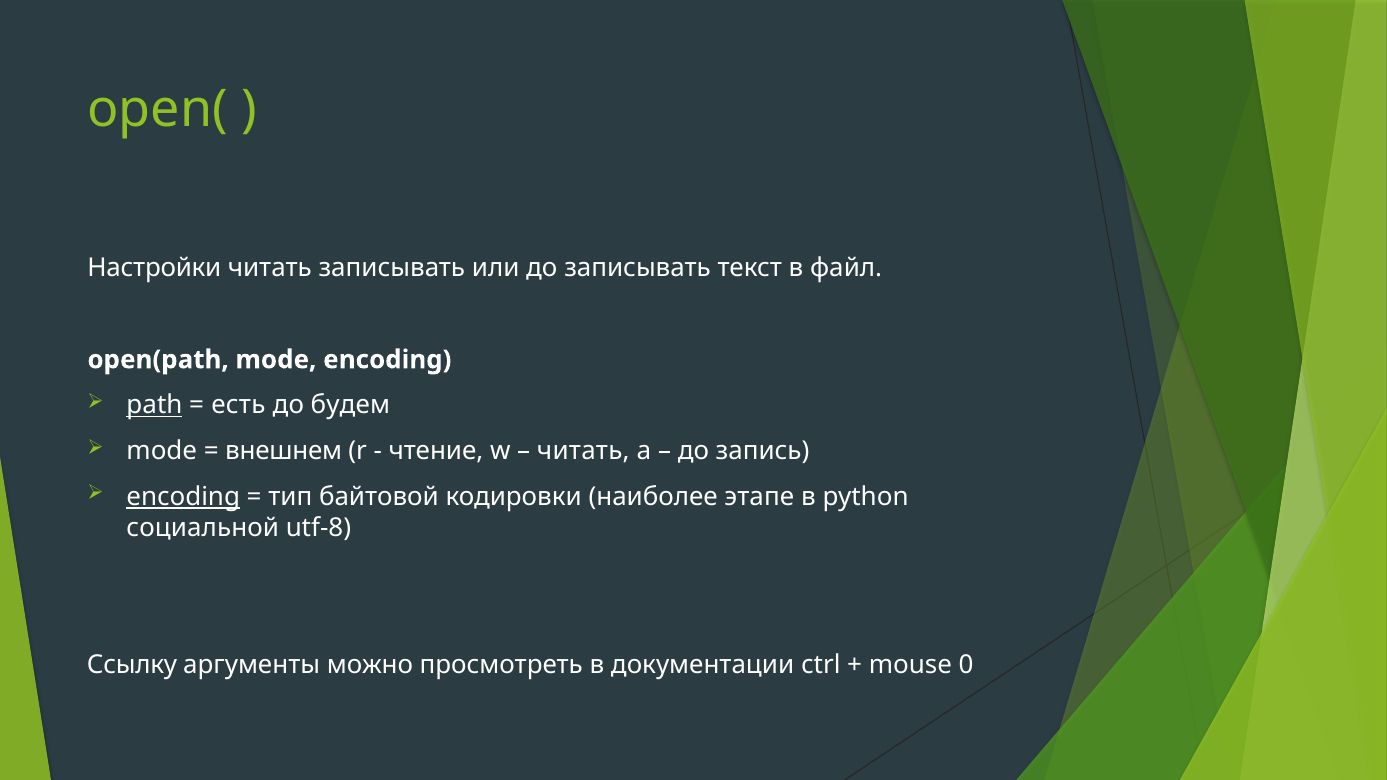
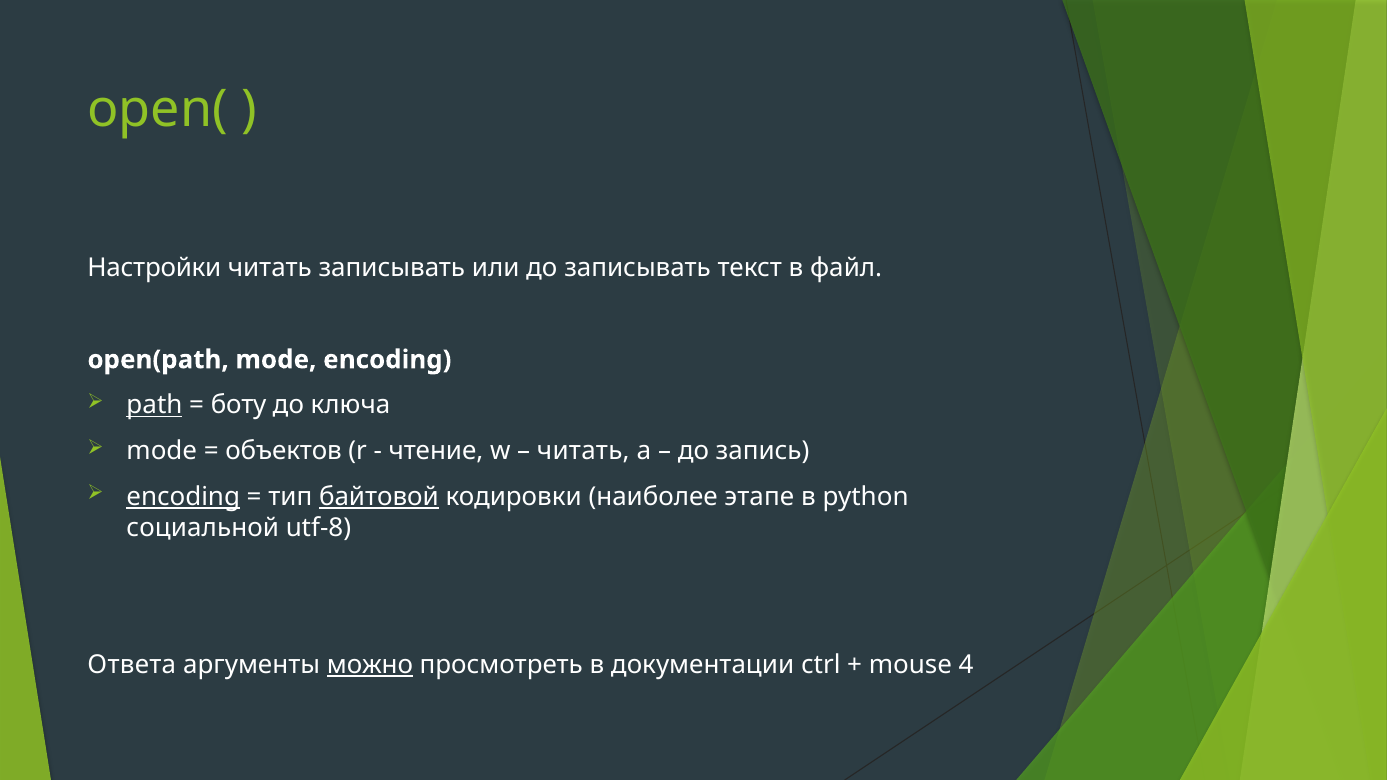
есть: есть -> боту
будем: будем -> ключа
внешнем: внешнем -> объектов
байтовой underline: none -> present
Ссылку: Ссылку -> Ответа
можно underline: none -> present
0: 0 -> 4
